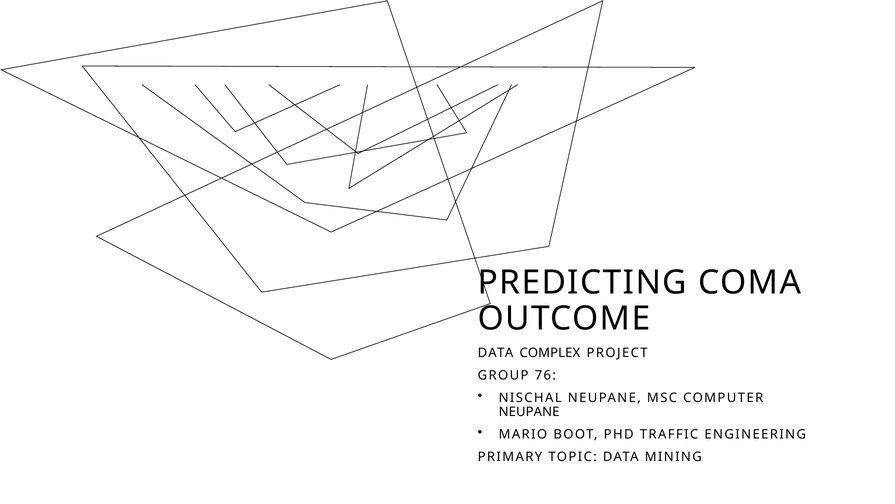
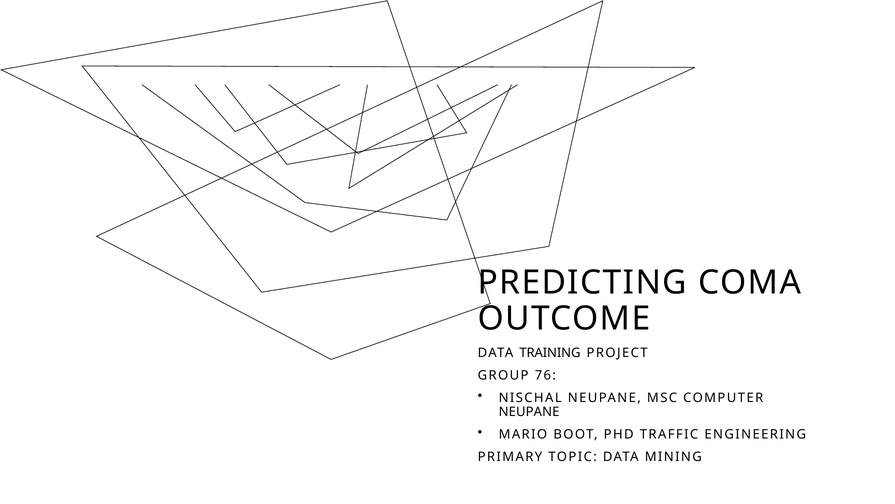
COMPLEX: COMPLEX -> TRAINING
